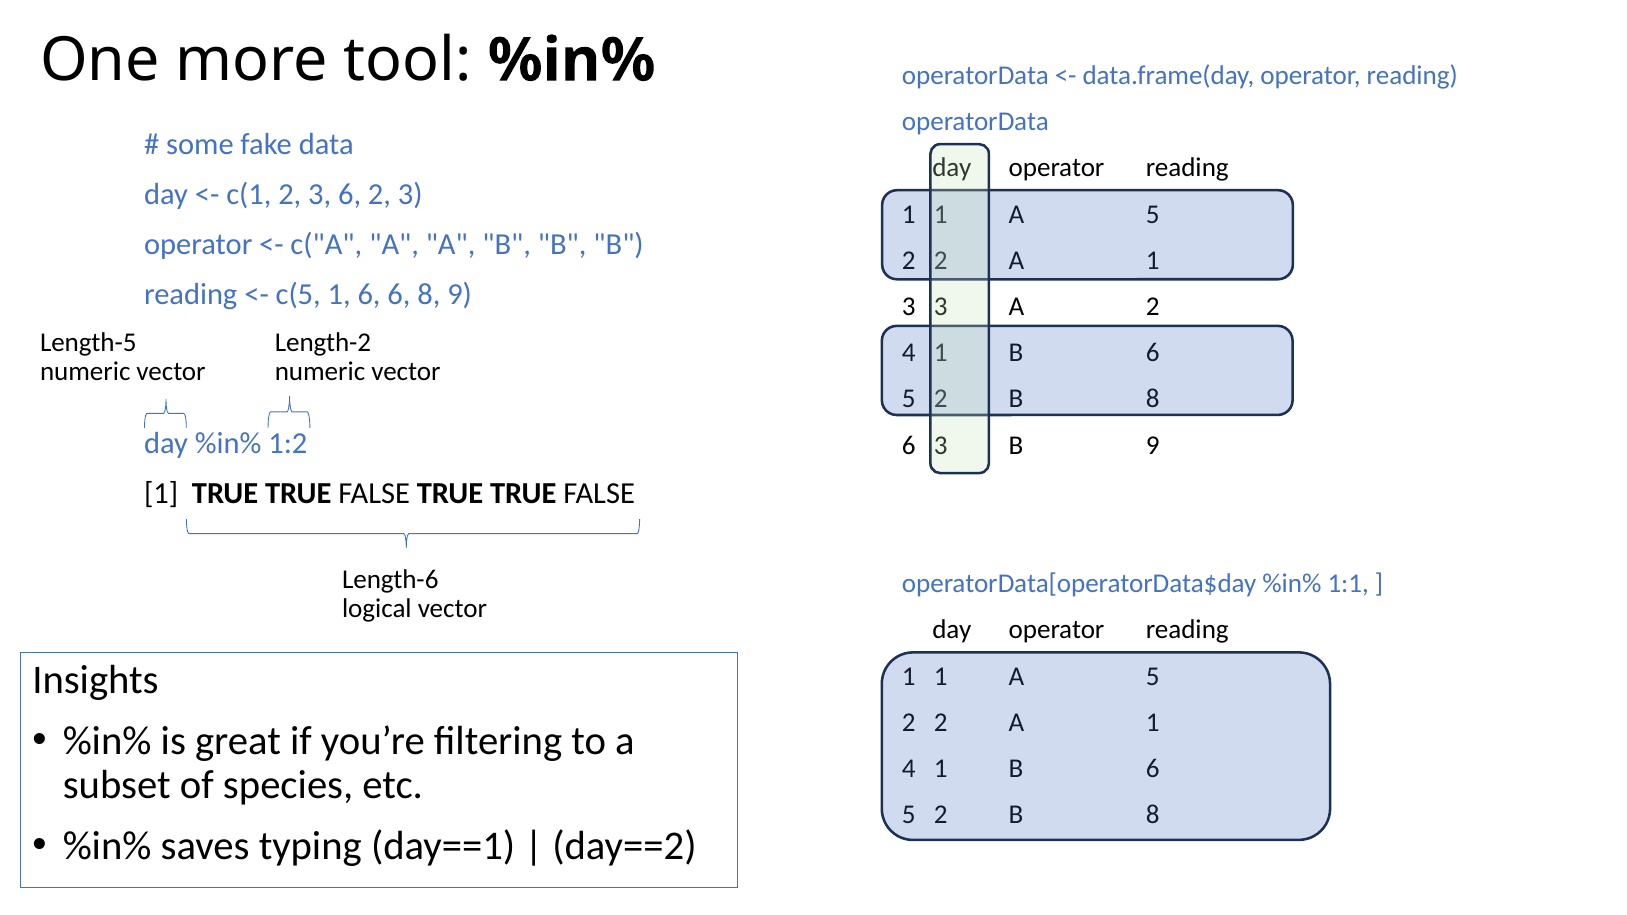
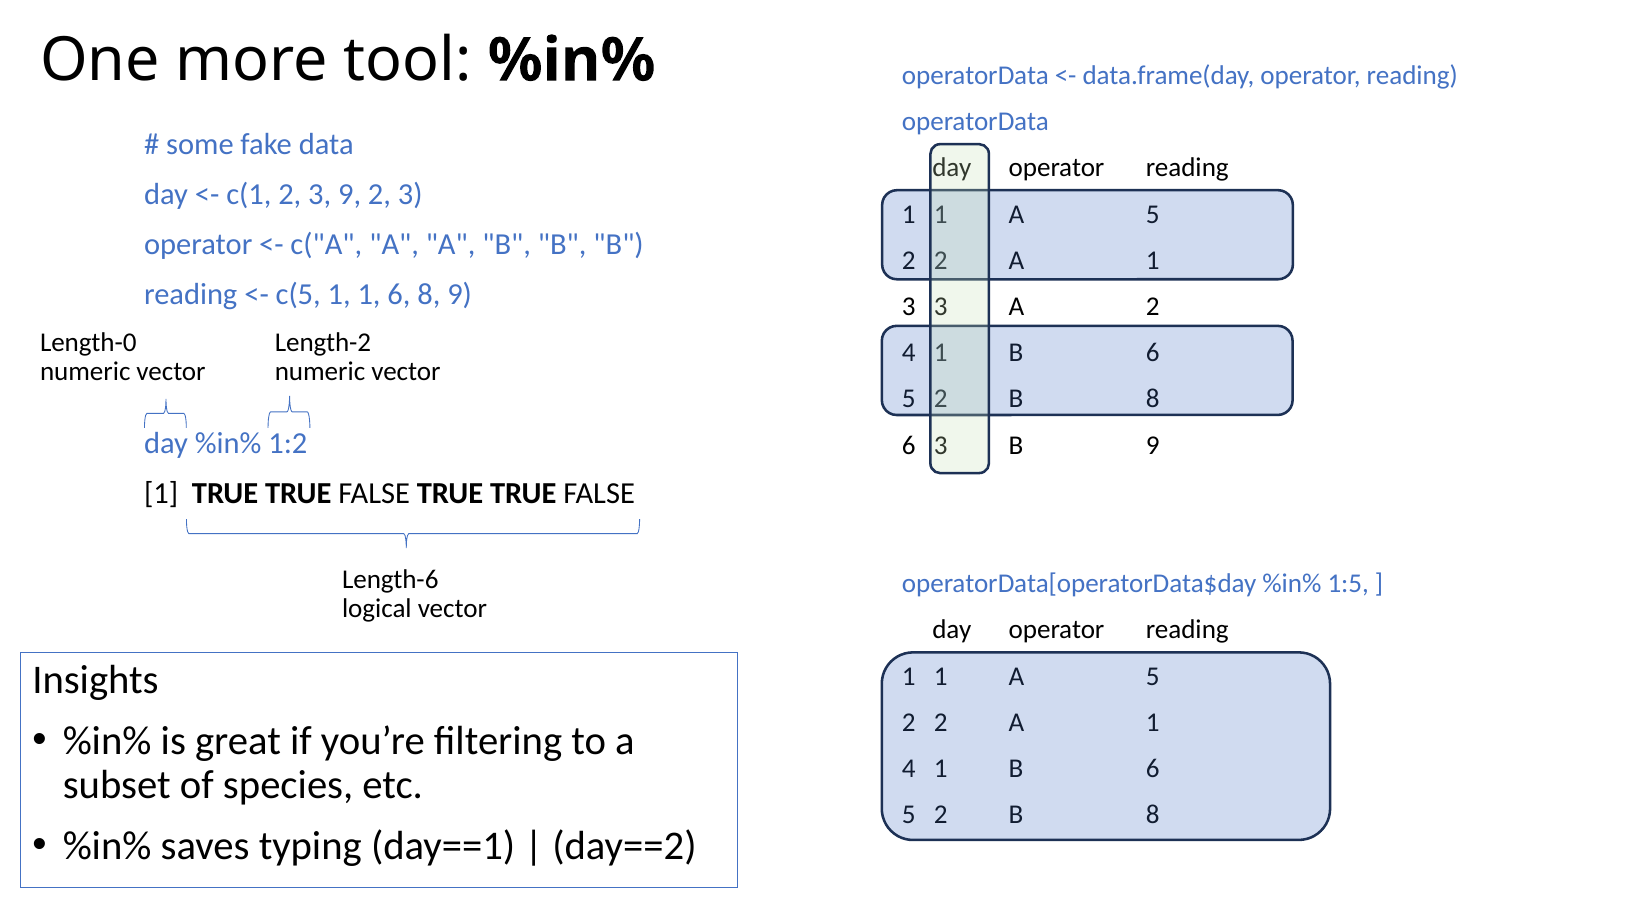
3 6: 6 -> 9
c(5 1 6: 6 -> 1
Length-5: Length-5 -> Length-0
1:1: 1:1 -> 1:5
